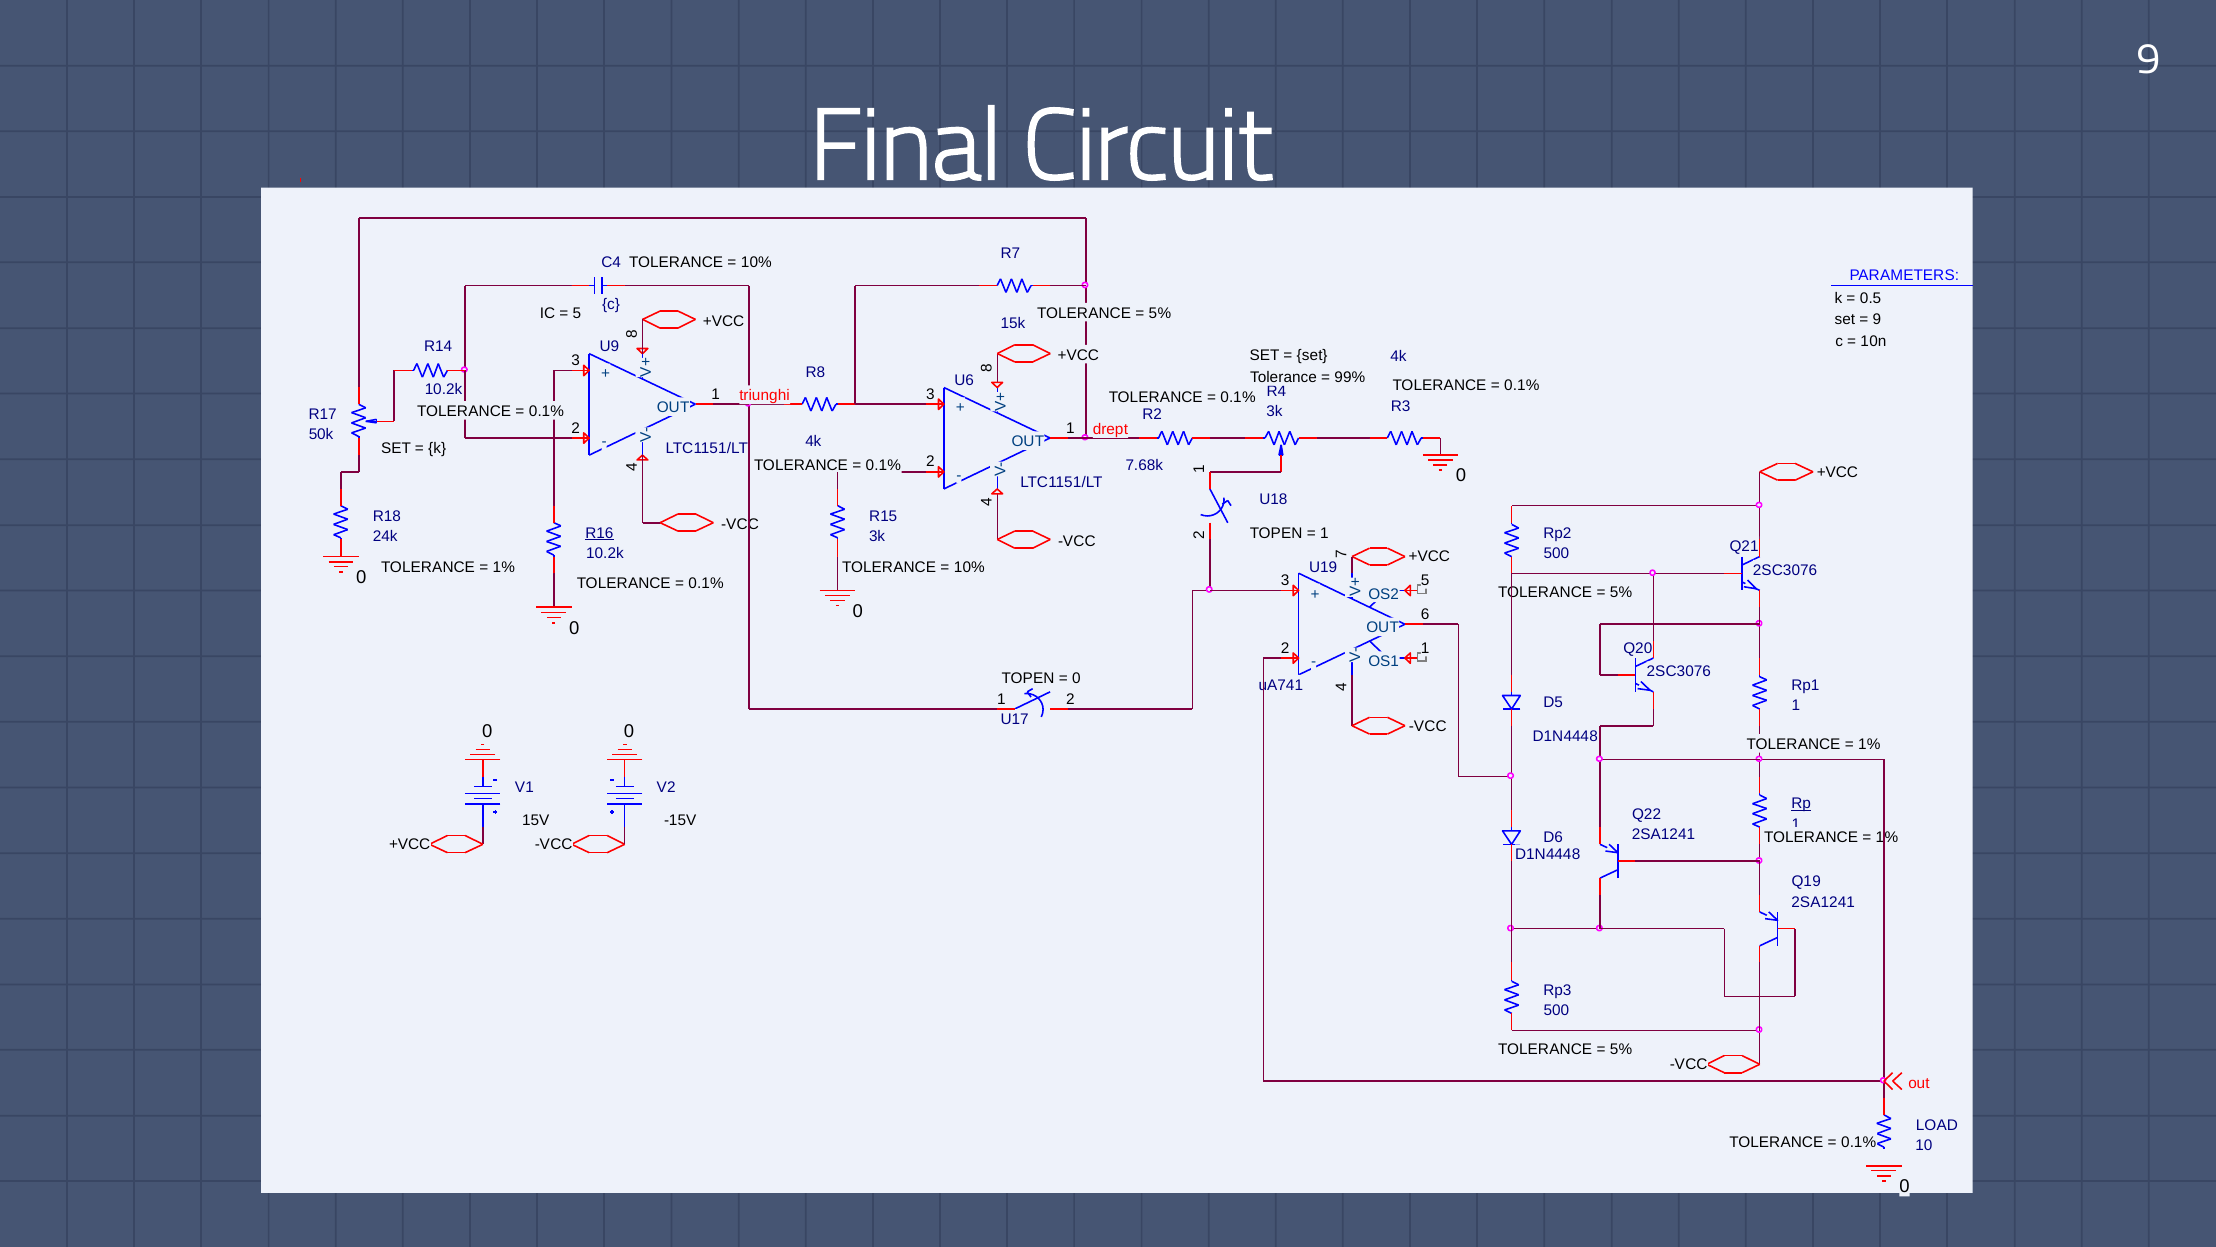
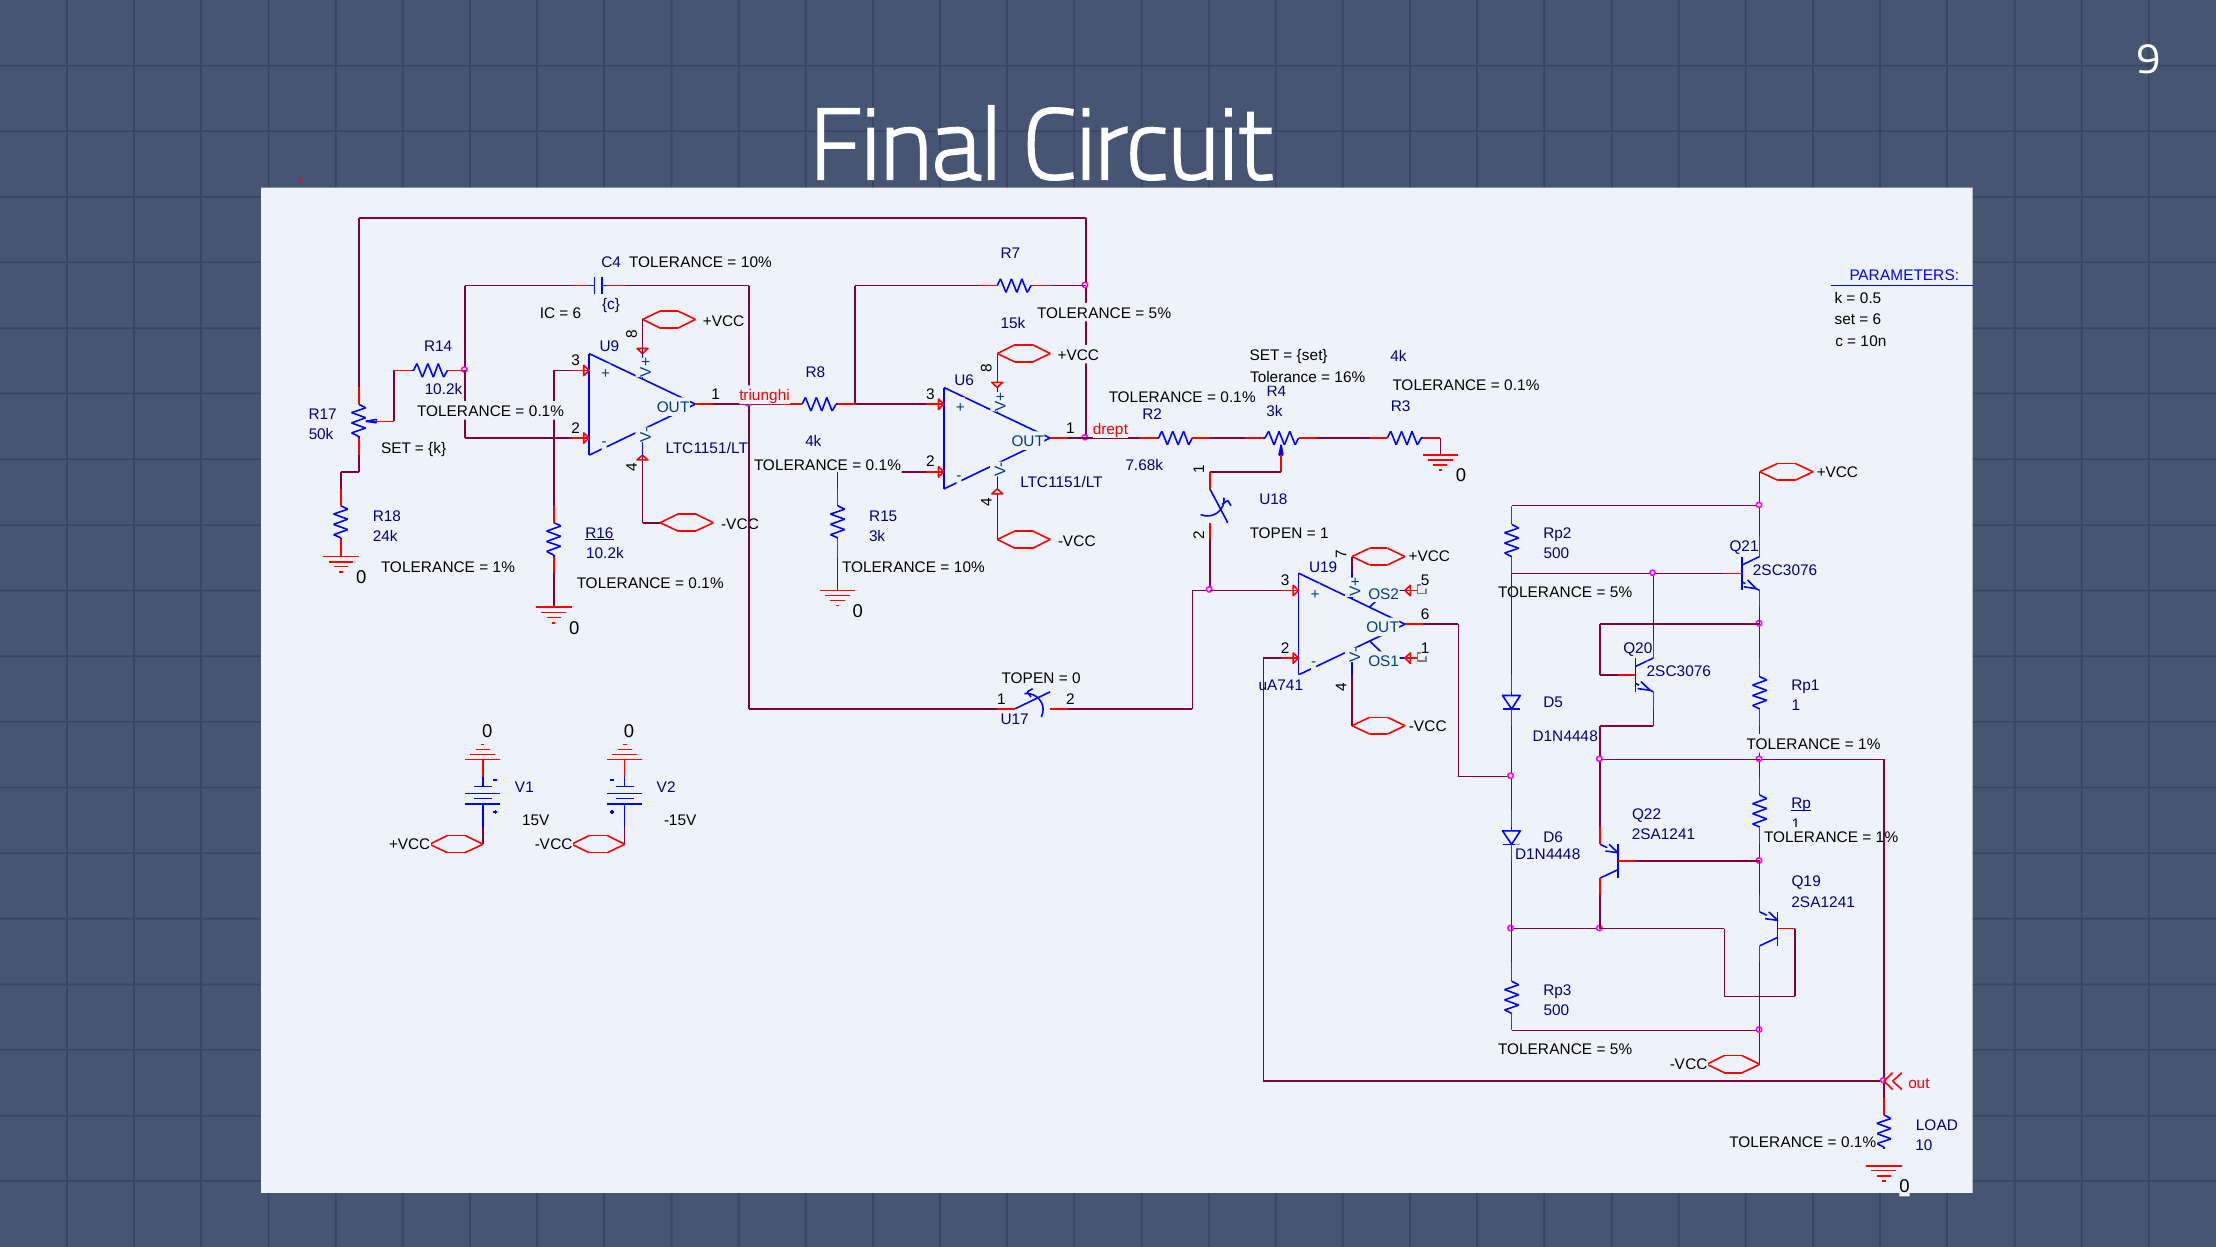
5 at (577, 313): 5 -> 6
9 at (1877, 320): 9 -> 6
99%: 99% -> 16%
